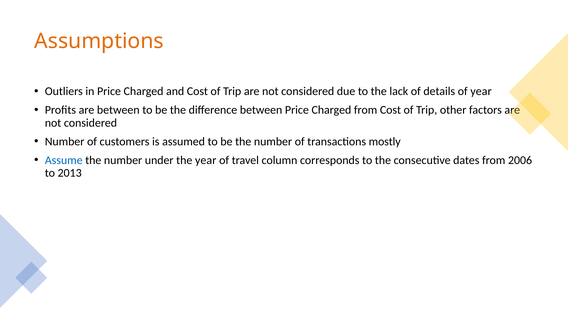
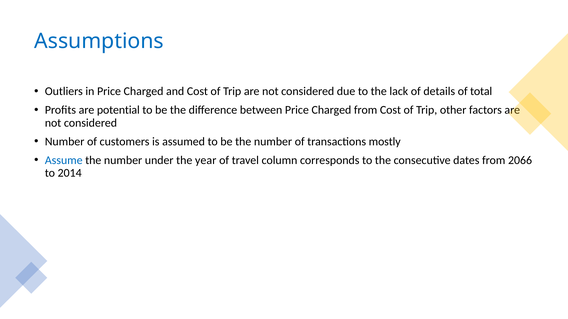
Assumptions colour: orange -> blue
of year: year -> total
are between: between -> potential
2006: 2006 -> 2066
2013: 2013 -> 2014
